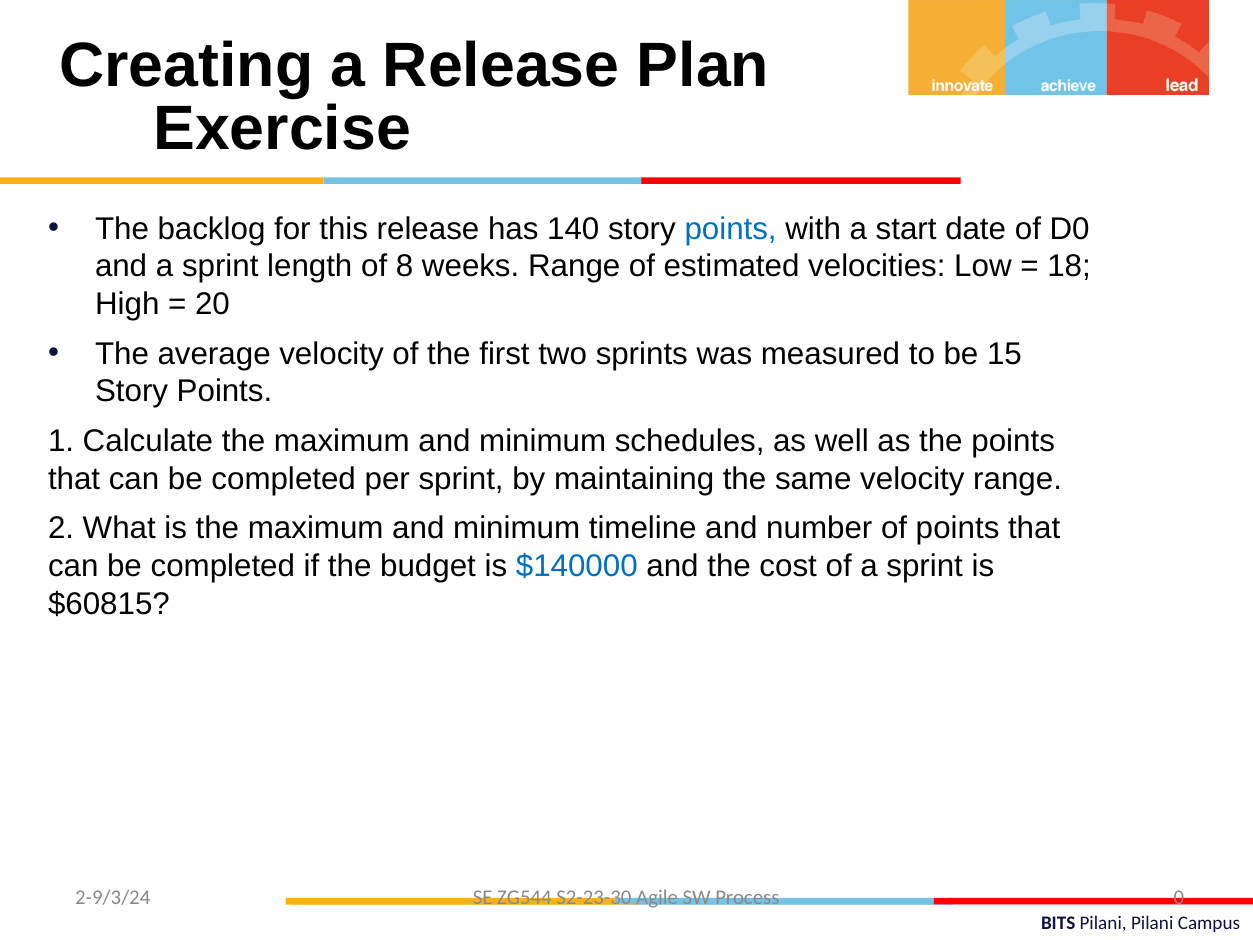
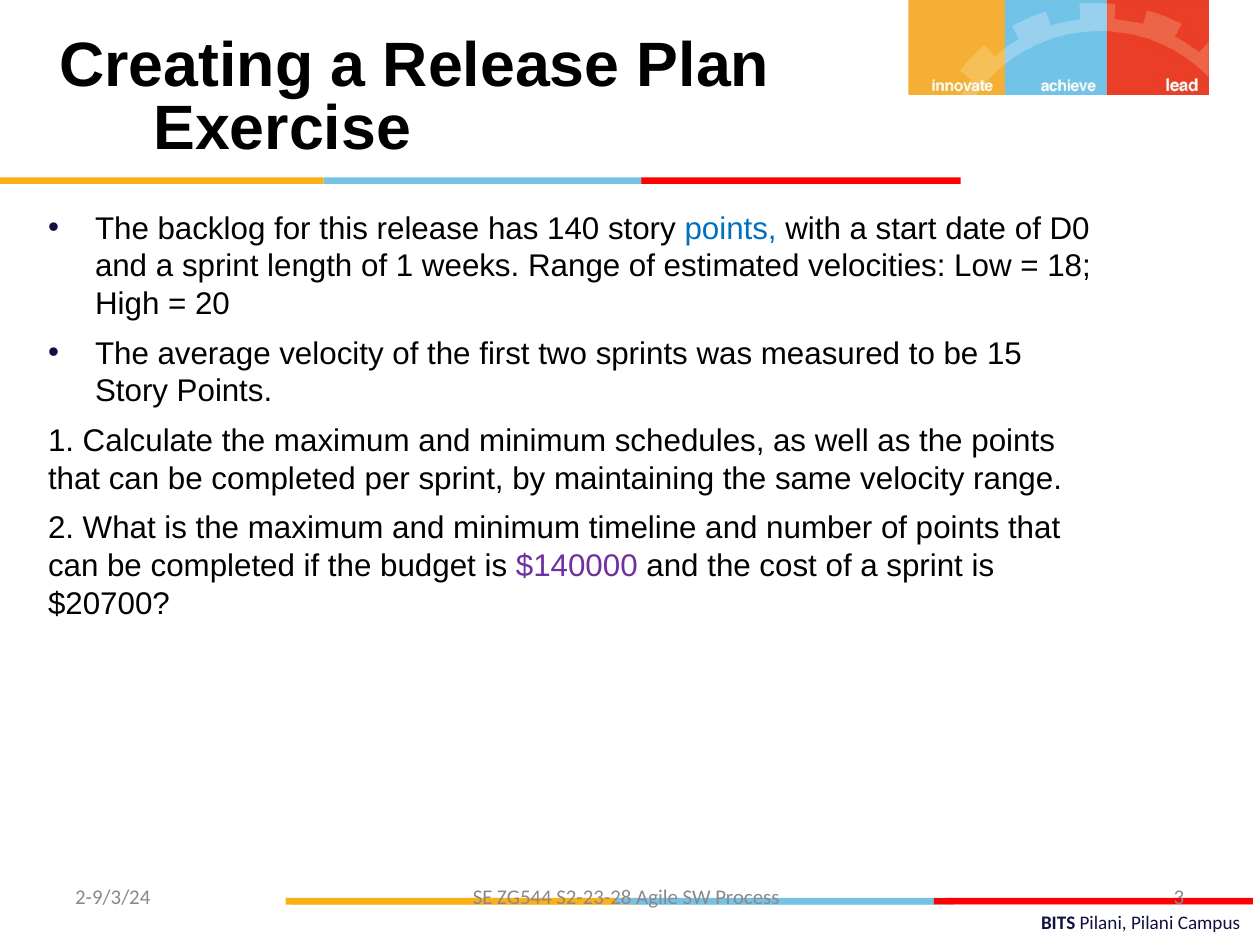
of 8: 8 -> 1
$140000 colour: blue -> purple
$60815: $60815 -> $20700
S2-23-30: S2-23-30 -> S2-23-28
0: 0 -> 3
